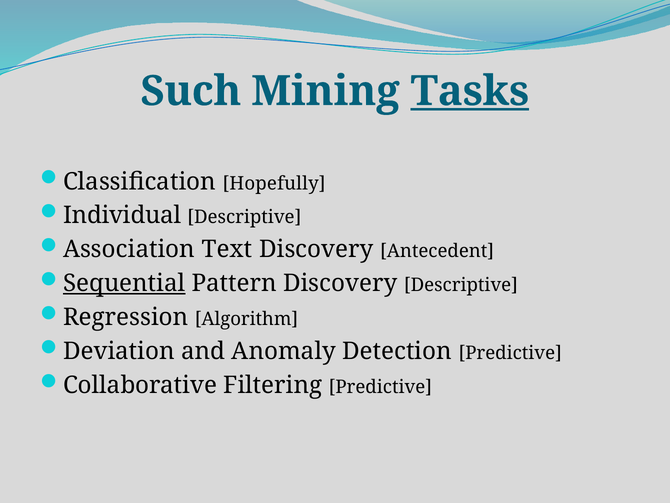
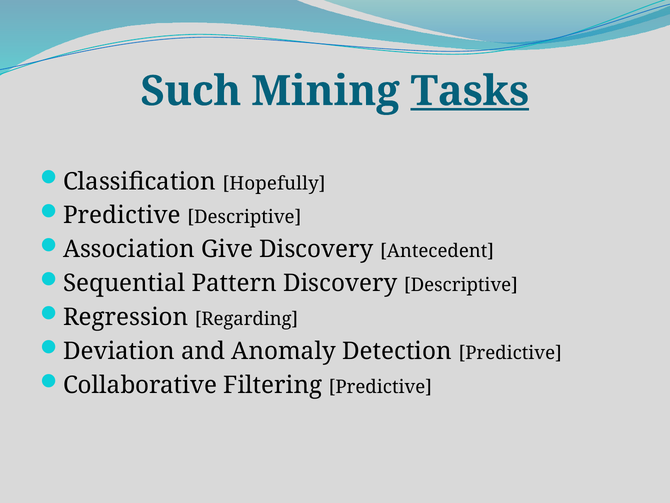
Individual at (122, 215): Individual -> Predictive
Text: Text -> Give
Sequential underline: present -> none
Algorithm: Algorithm -> Regarding
